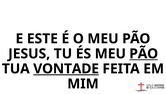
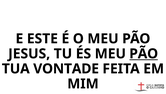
VONTADE underline: present -> none
